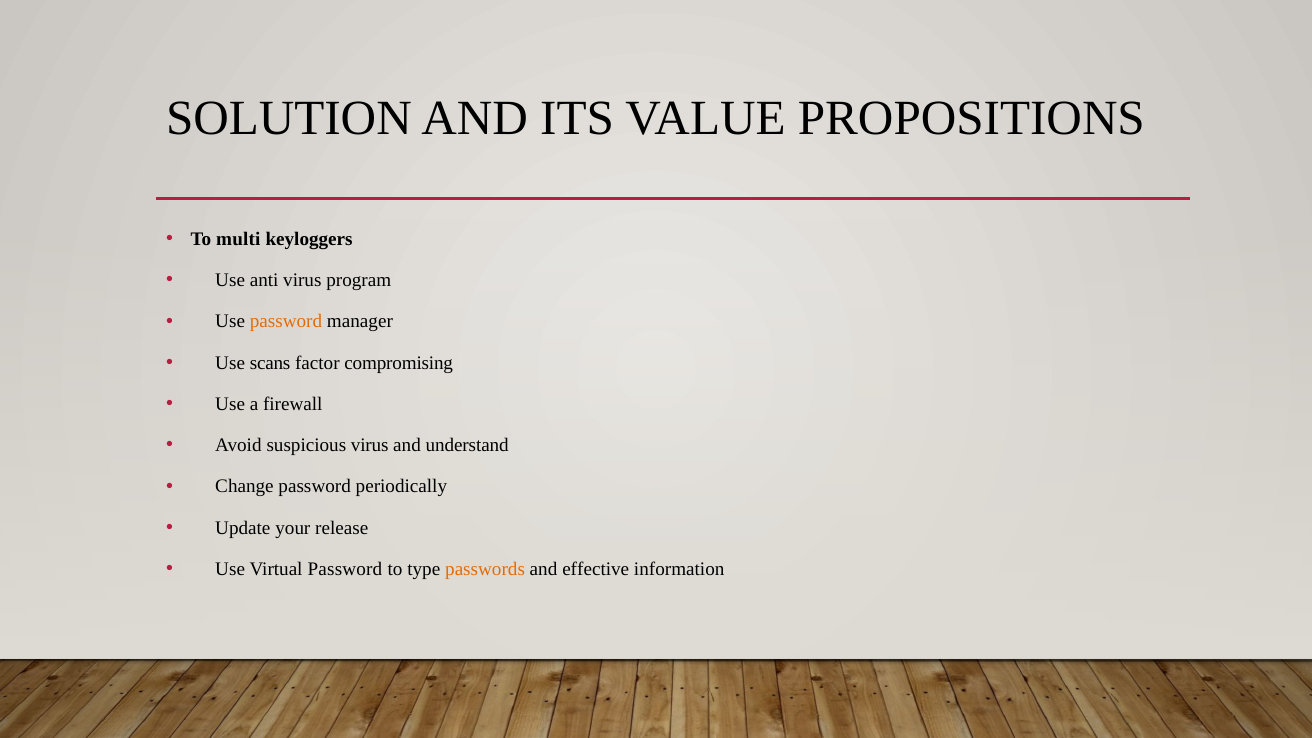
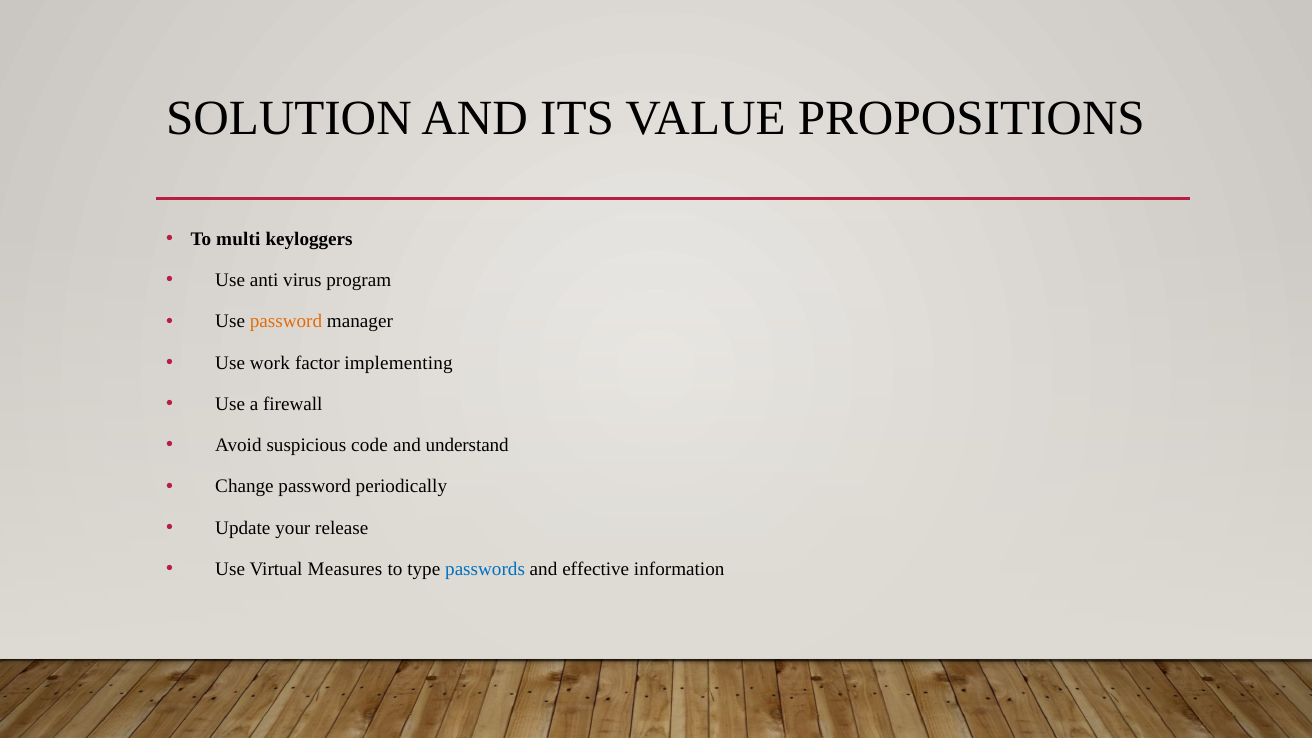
scans: scans -> work
compromising: compromising -> implementing
suspicious virus: virus -> code
Virtual Password: Password -> Measures
passwords colour: orange -> blue
